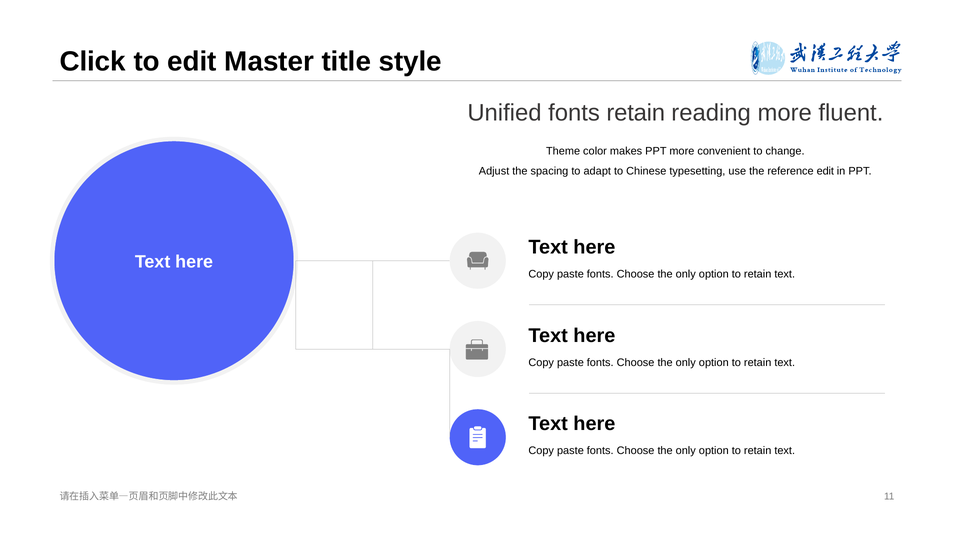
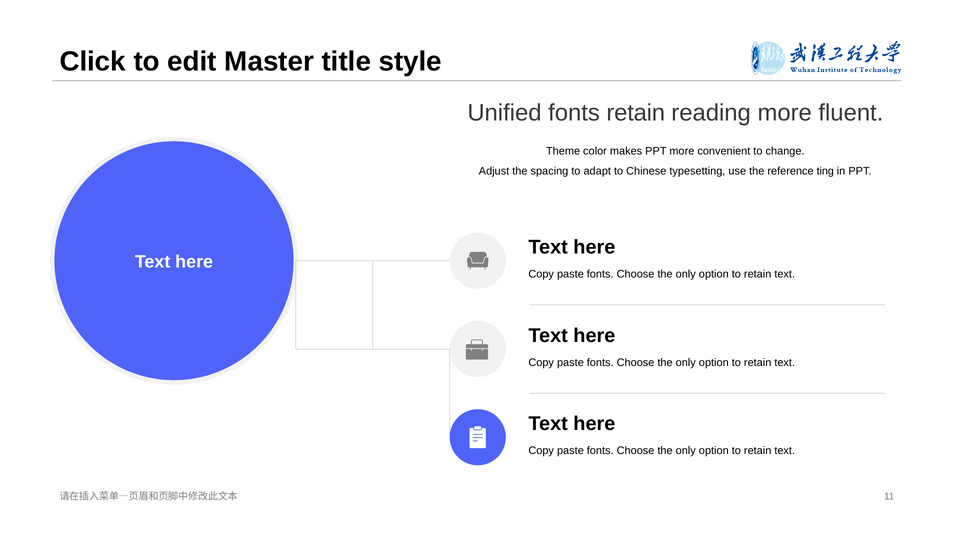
reference edit: edit -> ting
